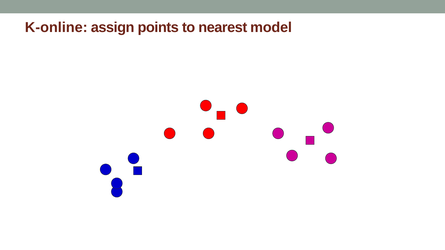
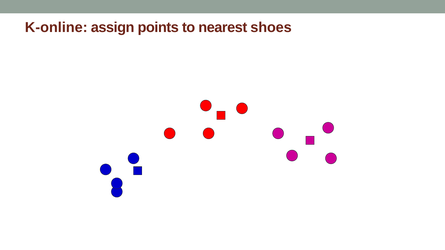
model: model -> shoes
